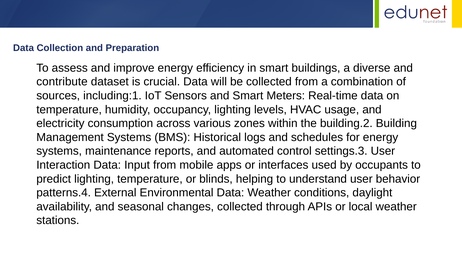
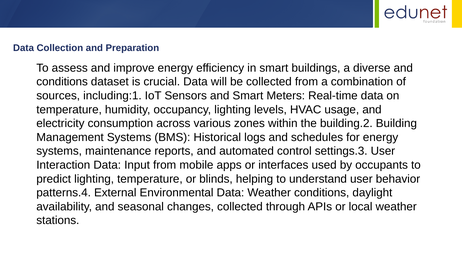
contribute at (62, 82): contribute -> conditions
